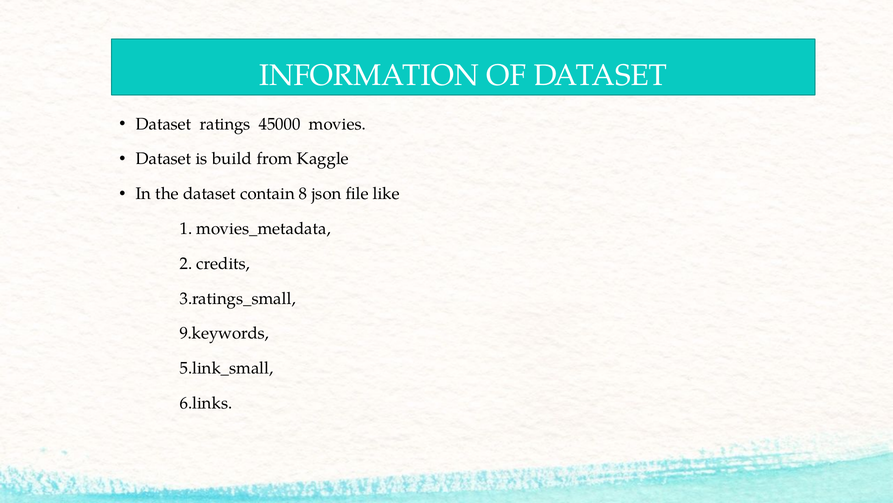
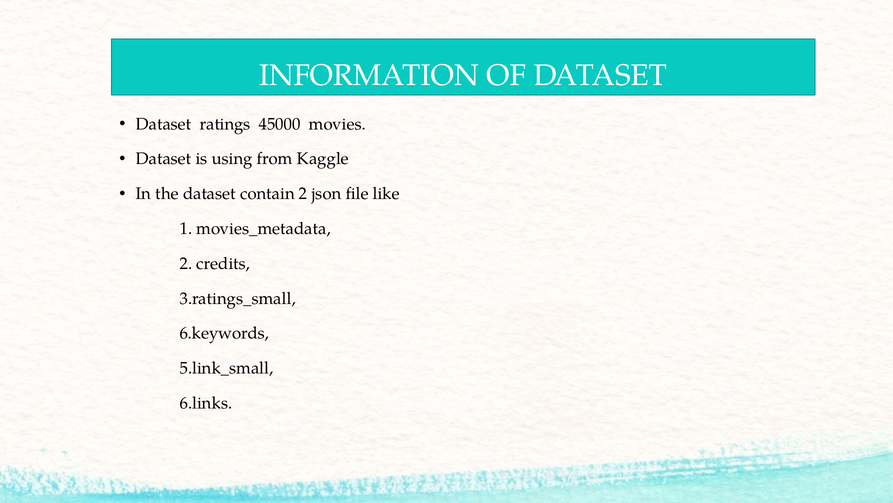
build: build -> using
contain 8: 8 -> 2
9.keywords: 9.keywords -> 6.keywords
